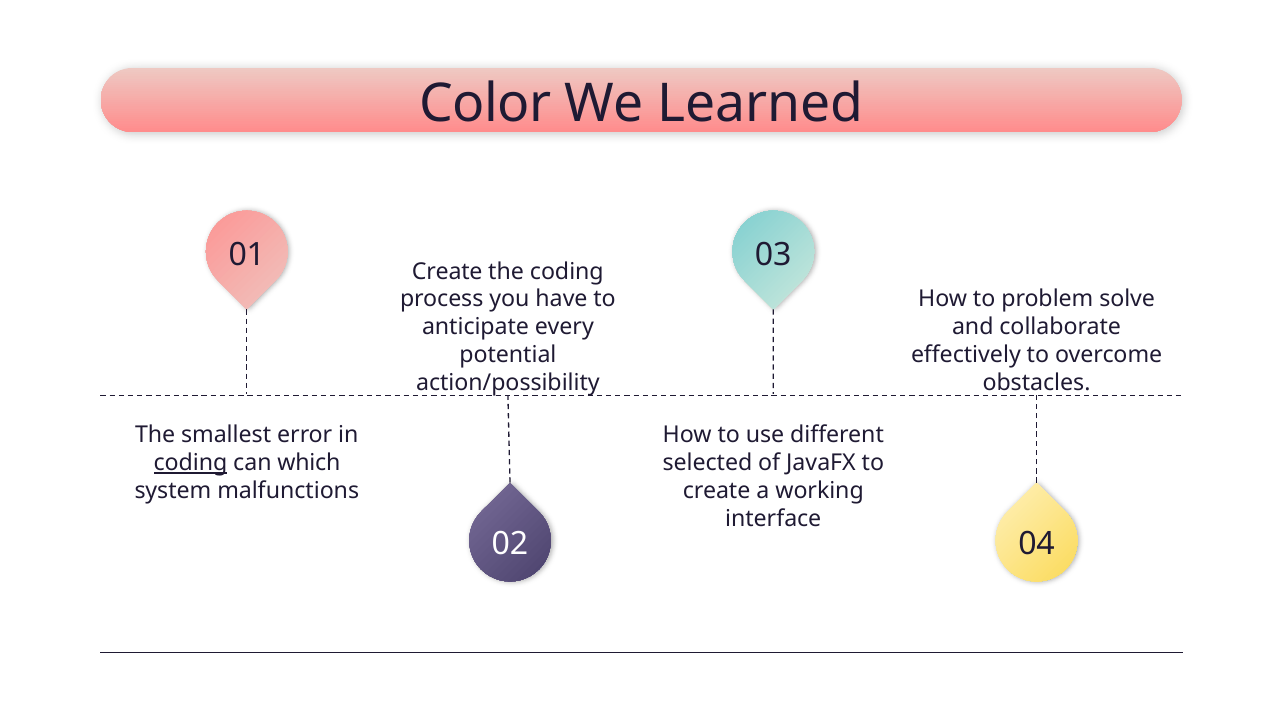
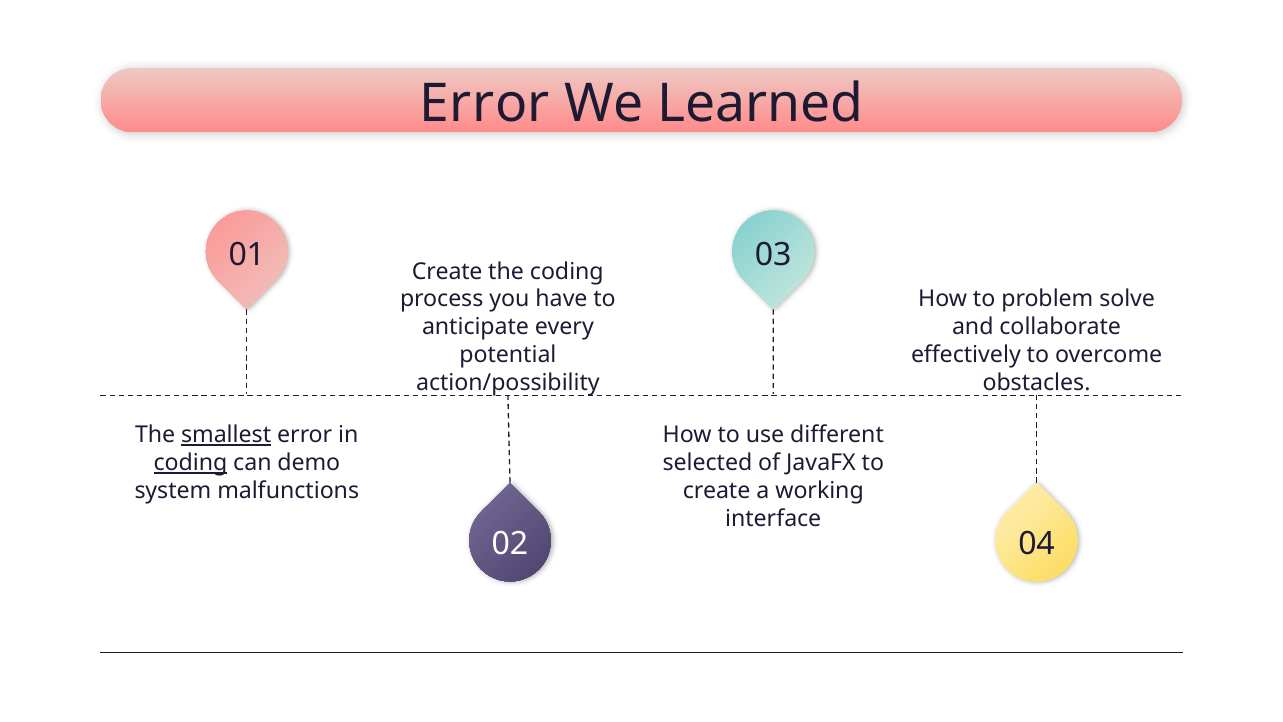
Color at (485, 104): Color -> Error
smallest underline: none -> present
which: which -> demo
